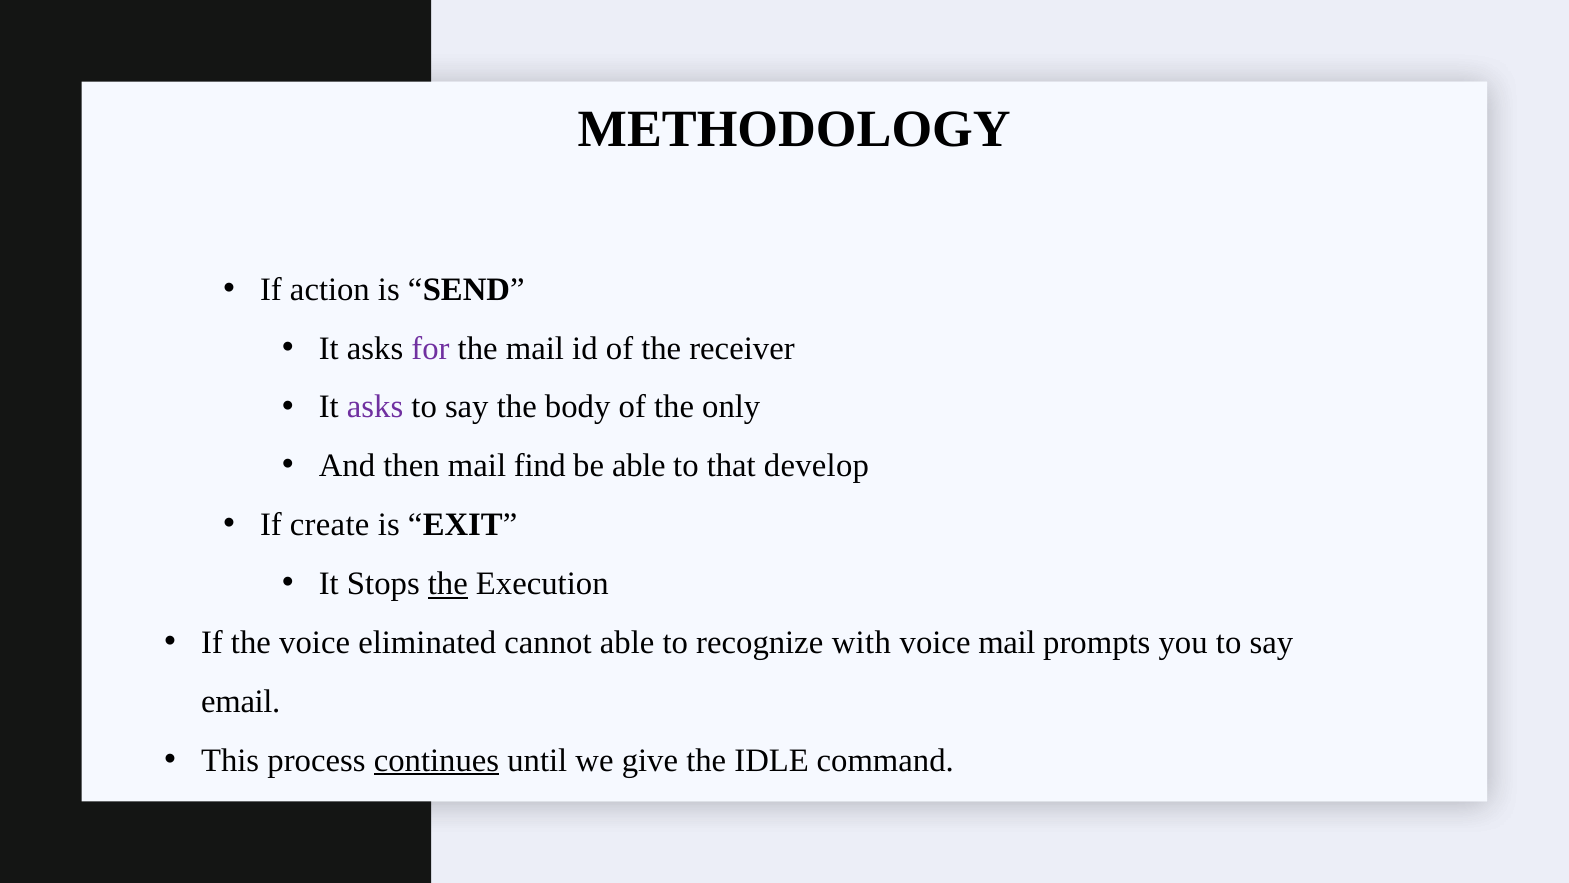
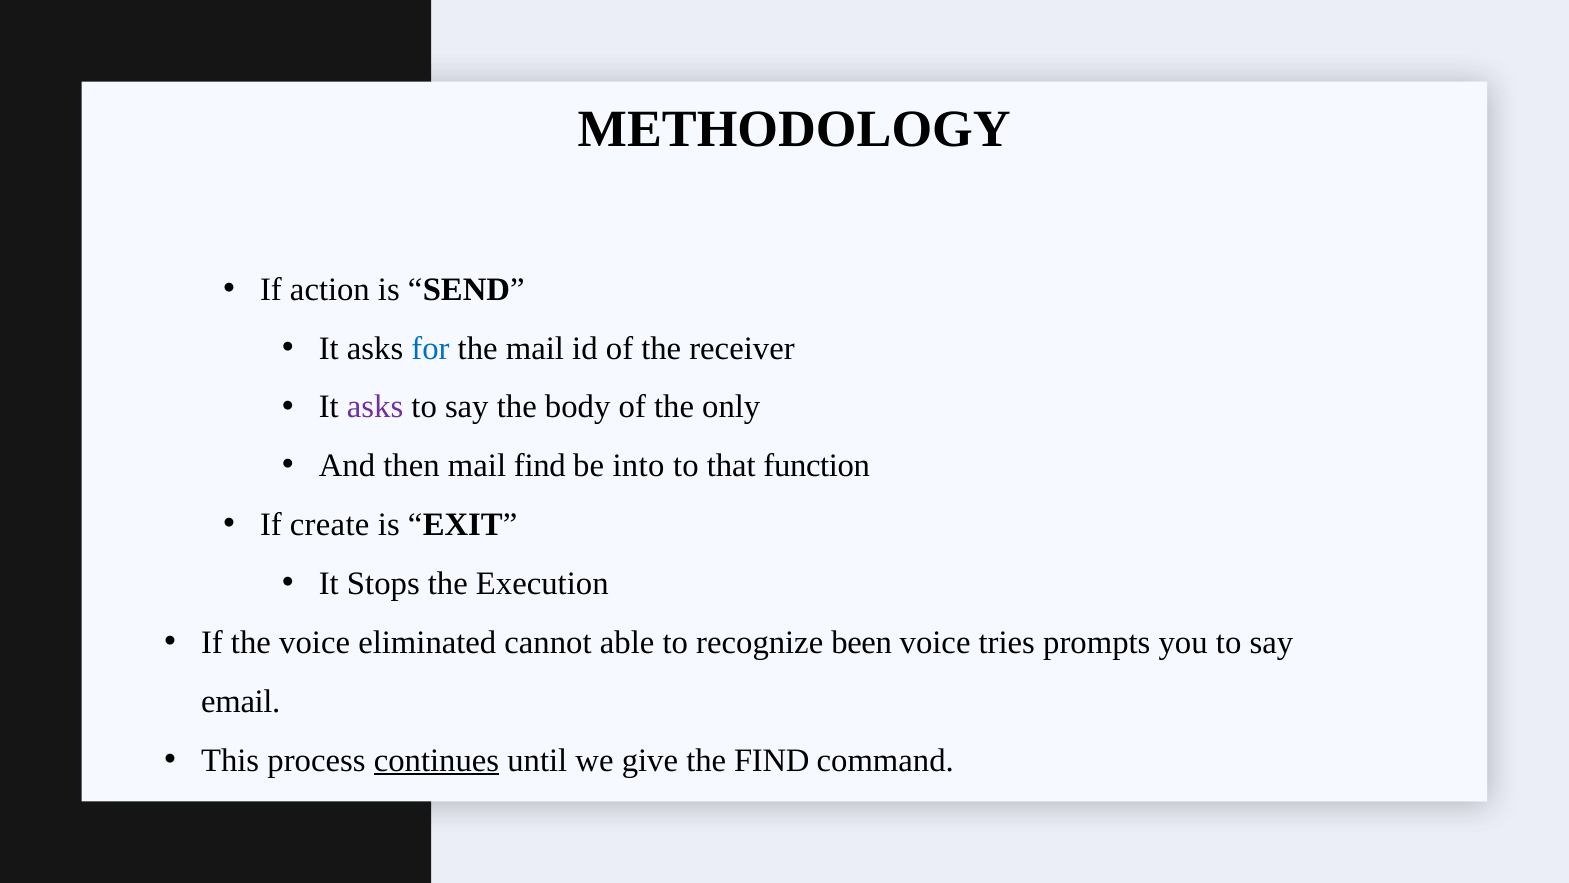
for colour: purple -> blue
be able: able -> into
develop: develop -> function
the at (448, 583) underline: present -> none
with: with -> been
voice mail: mail -> tries
the IDLE: IDLE -> FIND
